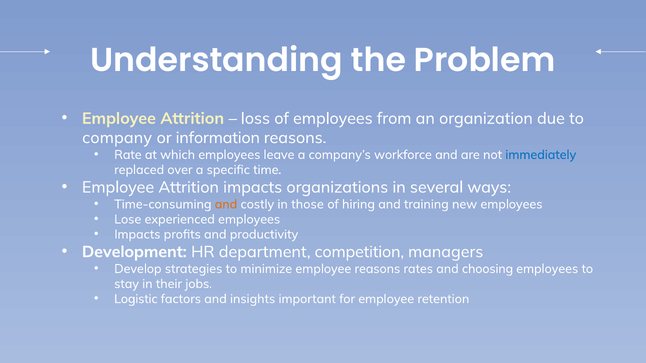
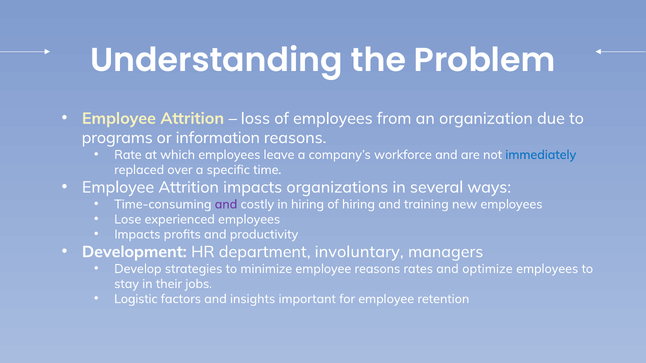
company: company -> programs
and at (226, 204) colour: orange -> purple
in those: those -> hiring
competition: competition -> involuntary
choosing: choosing -> optimize
